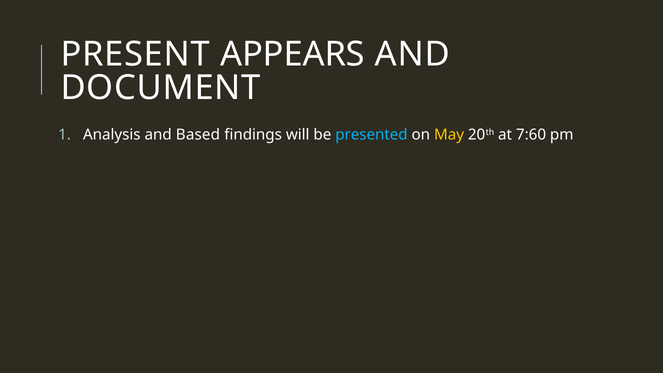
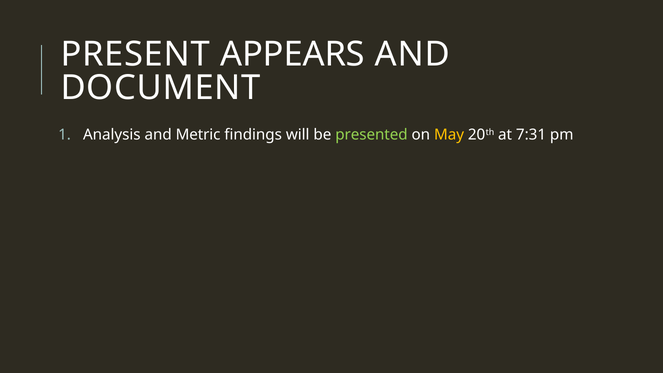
Based: Based -> Metric
presented colour: light blue -> light green
7:60: 7:60 -> 7:31
